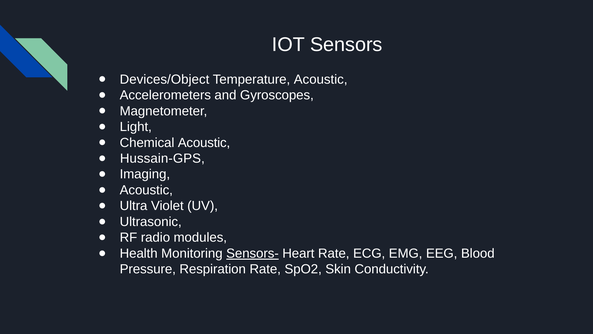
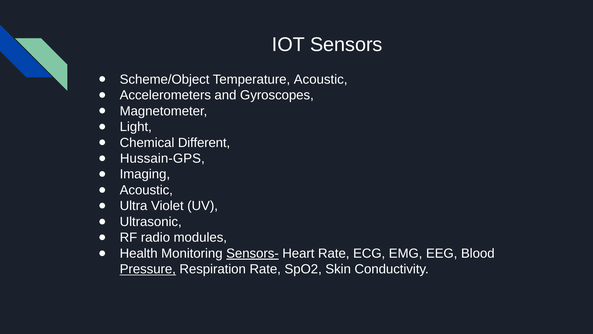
Devices/Object: Devices/Object -> Scheme/Object
Chemical Acoustic: Acoustic -> Different
Pressure underline: none -> present
